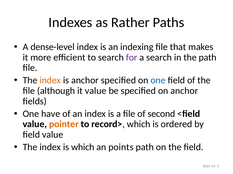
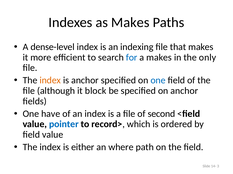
as Rather: Rather -> Makes
for colour: purple -> blue
a search: search -> makes
the path: path -> only
it value: value -> block
pointer colour: orange -> blue
is which: which -> either
points: points -> where
